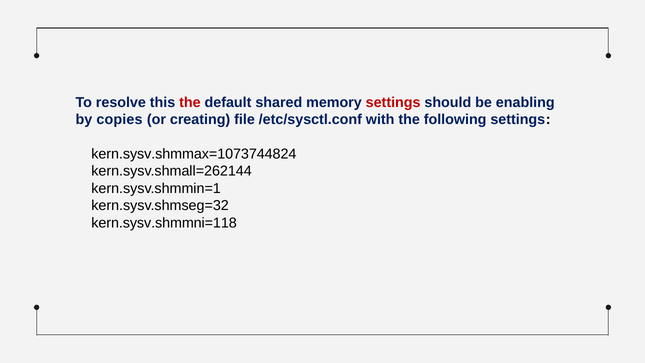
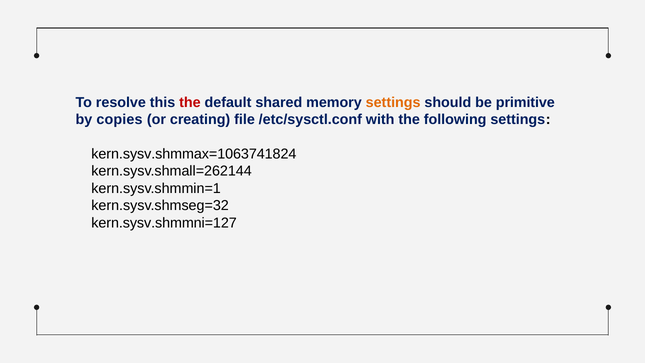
settings at (393, 102) colour: red -> orange
enabling: enabling -> primitive
kern.sysv.shmmax=1073744824: kern.sysv.shmmax=1073744824 -> kern.sysv.shmmax=1063741824
kern.sysv.shmmni=118: kern.sysv.shmmni=118 -> kern.sysv.shmmni=127
